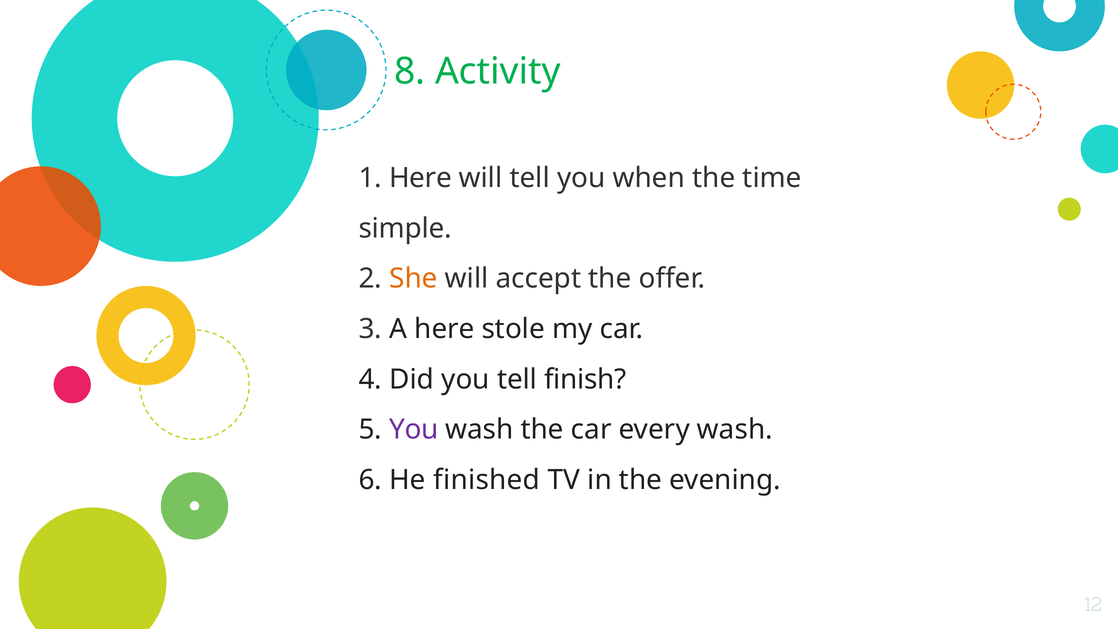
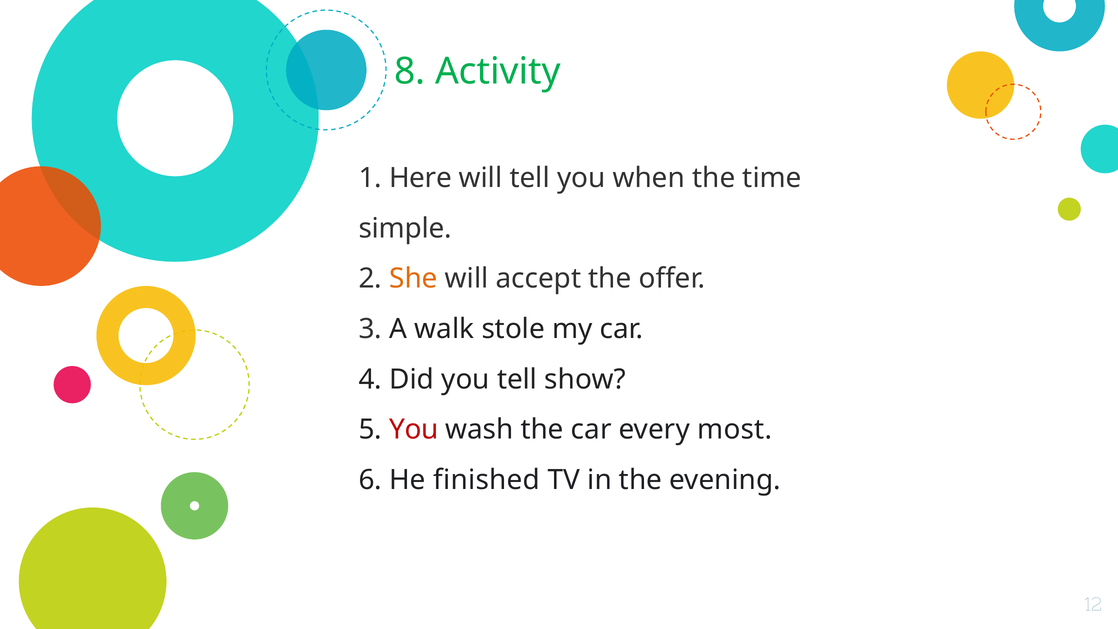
A here: here -> walk
finish: finish -> show
You at (414, 430) colour: purple -> red
every wash: wash -> most
